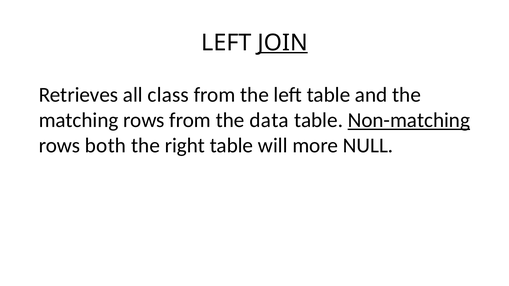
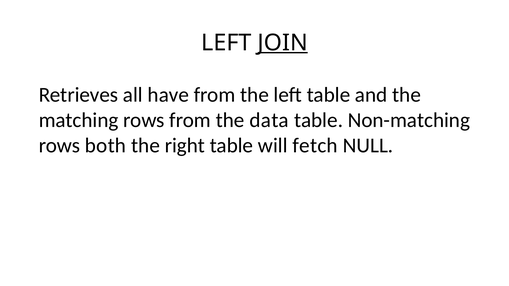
class: class -> have
Non-matching underline: present -> none
more: more -> fetch
